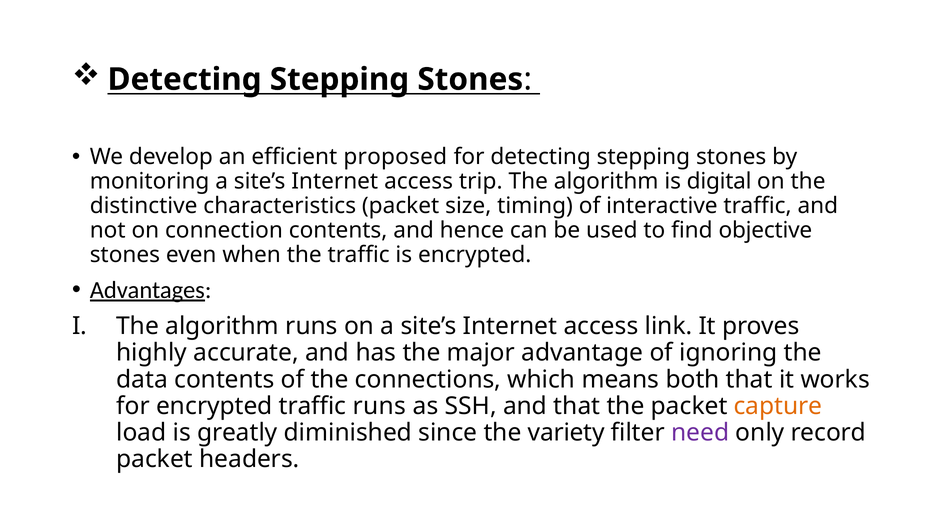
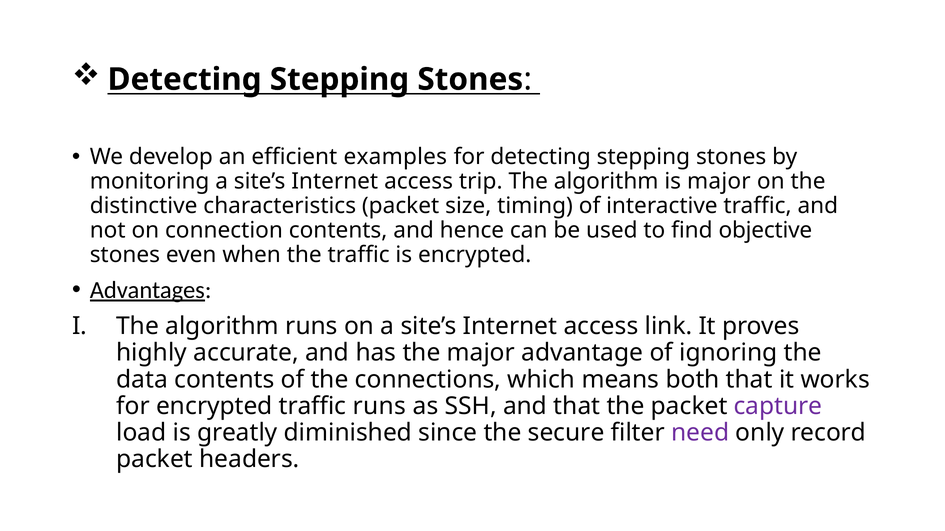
proposed: proposed -> examples
is digital: digital -> major
capture colour: orange -> purple
variety: variety -> secure
